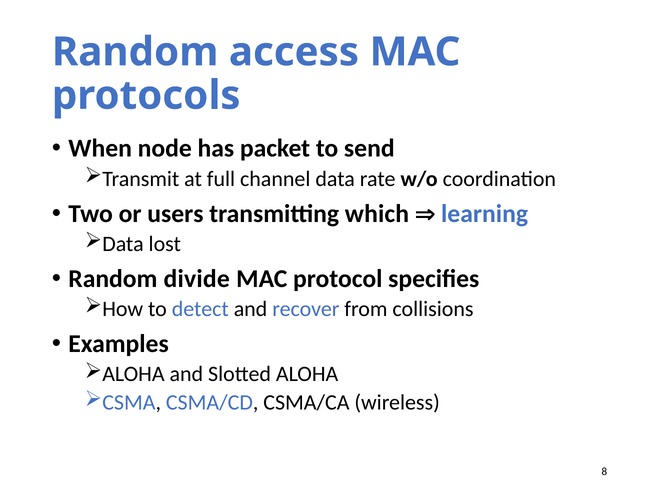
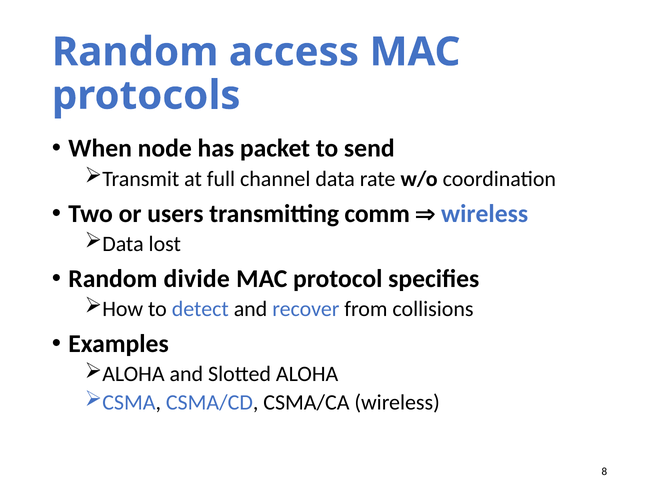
which: which -> comm
learning at (485, 214): learning -> wireless
